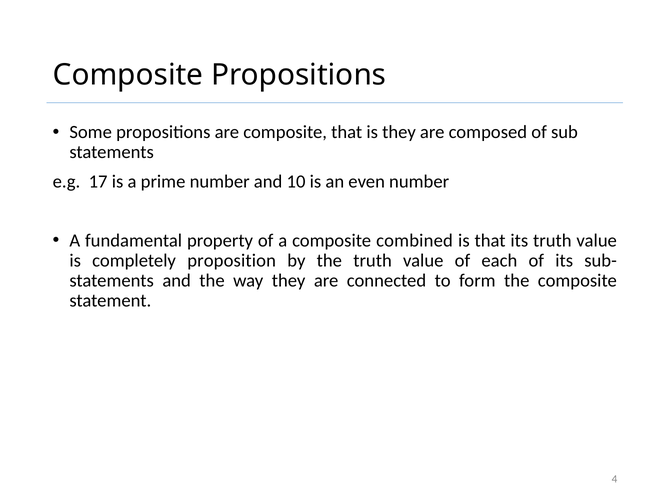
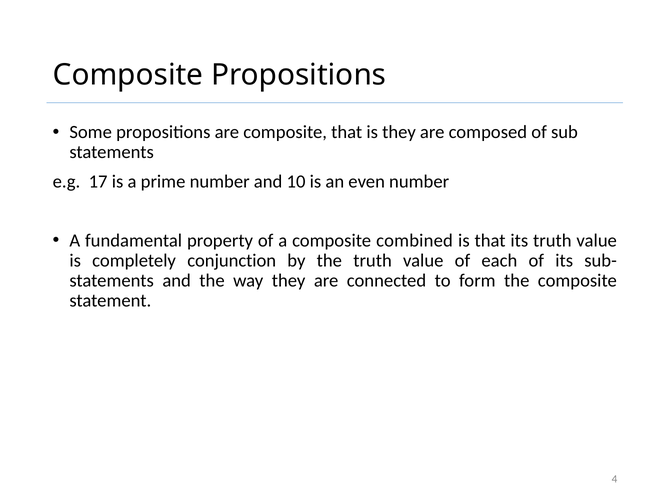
proposition: proposition -> conjunction
